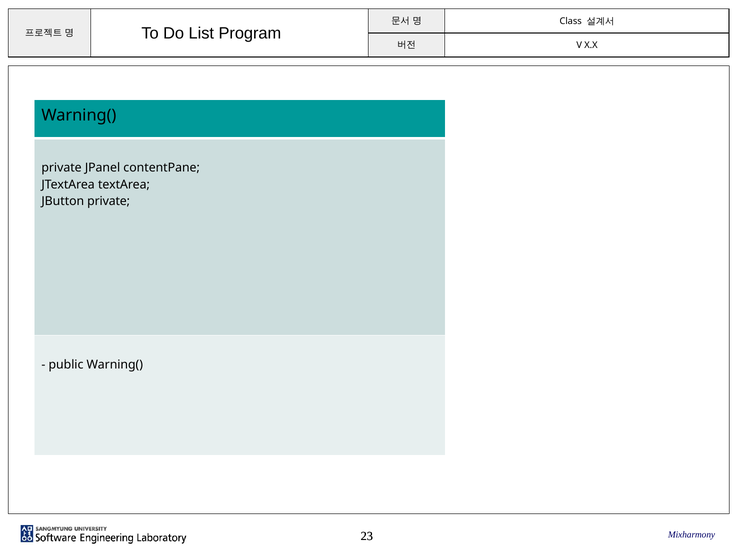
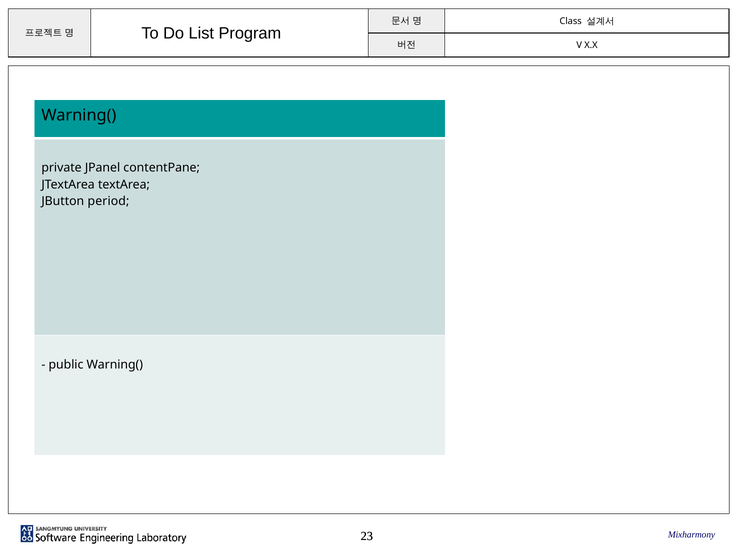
JButton private: private -> period
